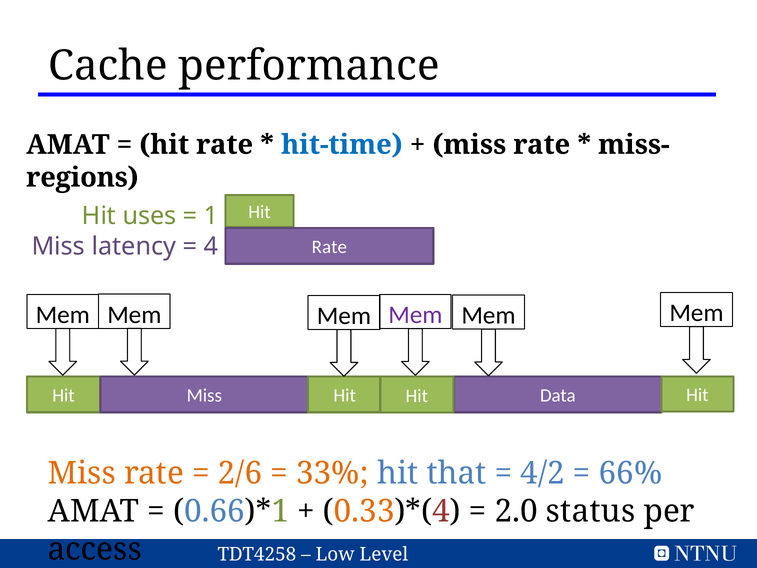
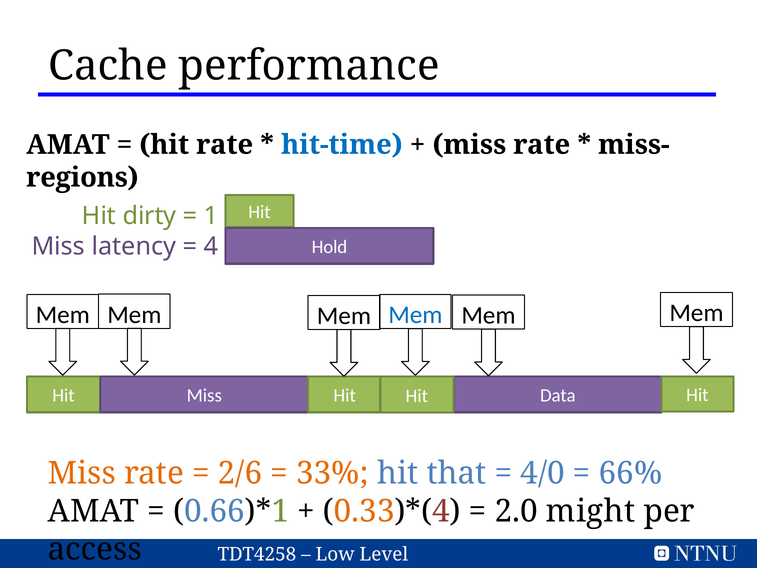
uses: uses -> dirty
Rate at (329, 247): Rate -> Hold
Mem at (415, 315) colour: purple -> blue
4/2: 4/2 -> 4/0
status: status -> might
